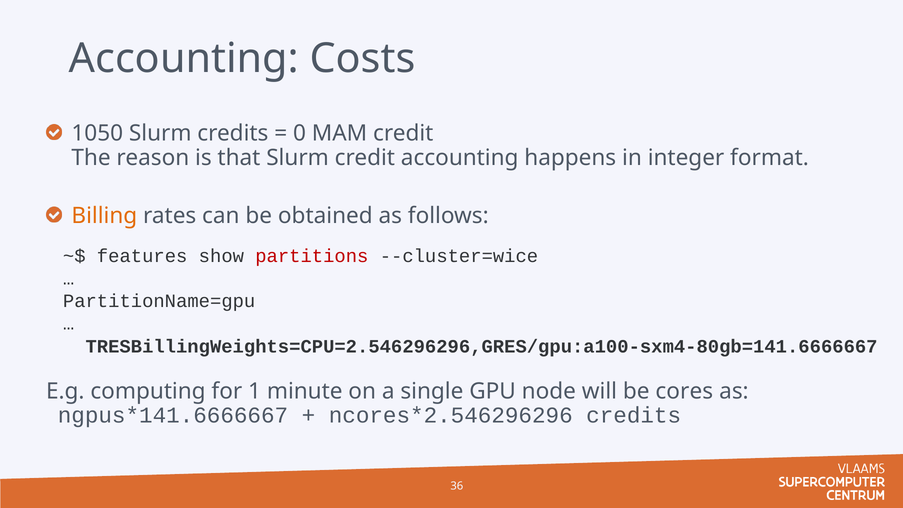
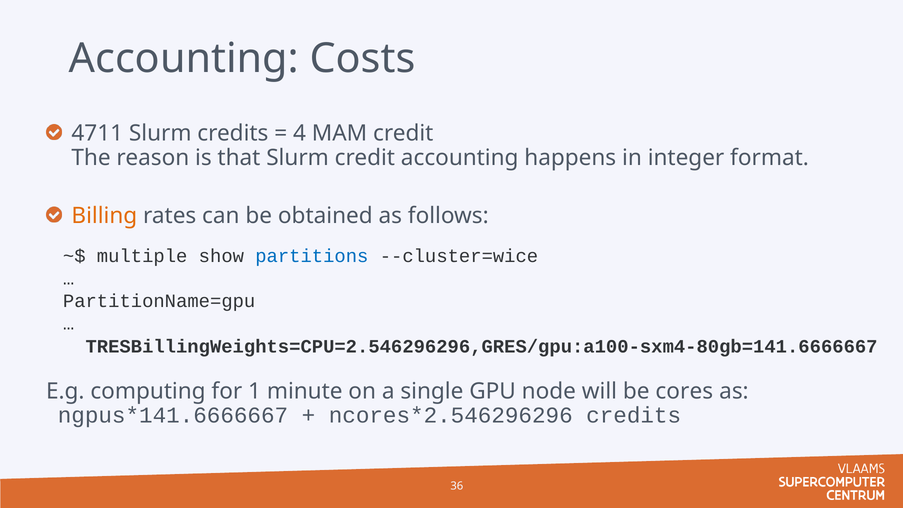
1050: 1050 -> 4711
0: 0 -> 4
features: features -> multiple
partitions colour: red -> blue
